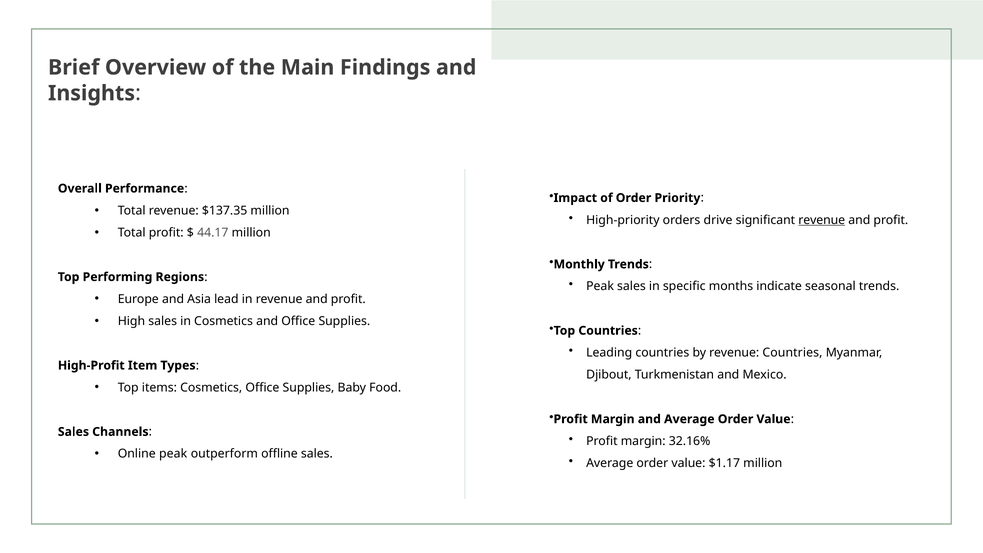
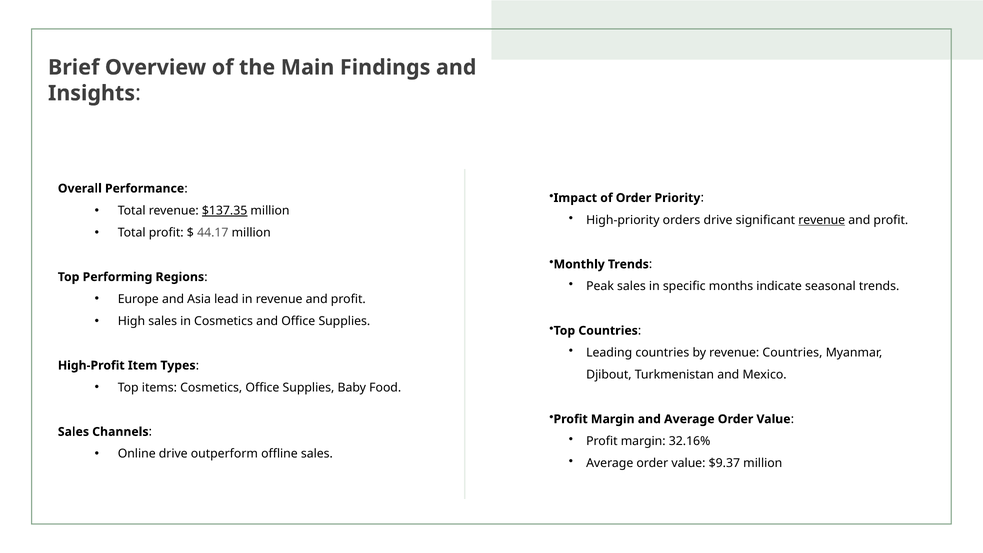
$137.35 underline: none -> present
Online peak: peak -> drive
$1.17: $1.17 -> $9.37
